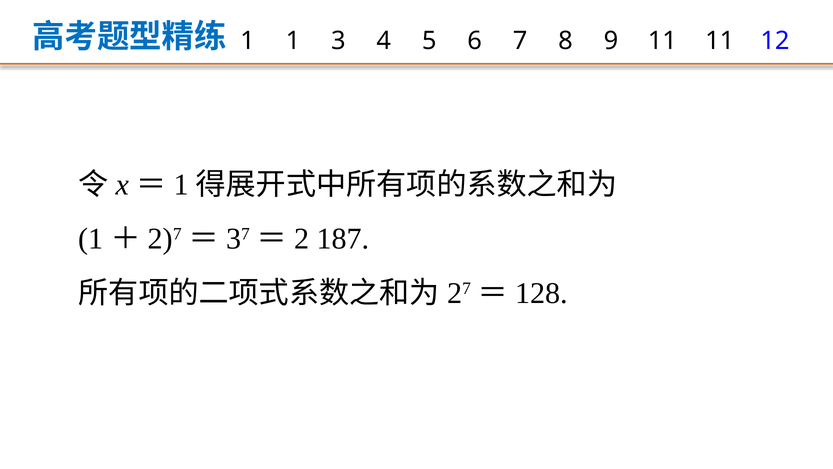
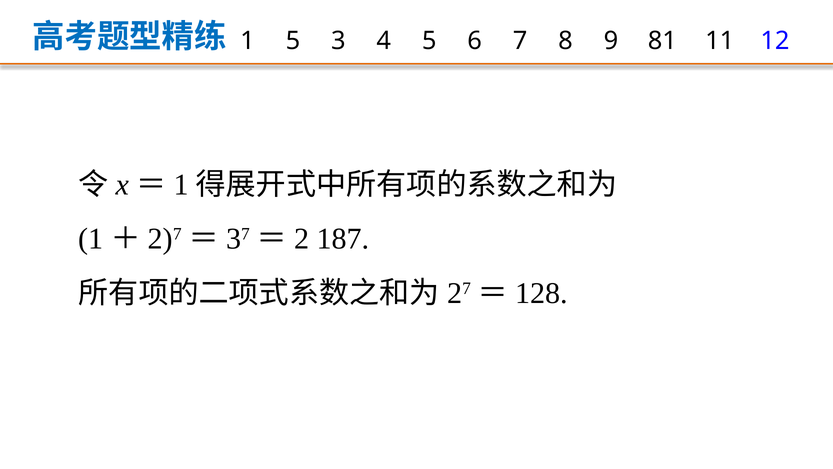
1 1: 1 -> 5
9 11: 11 -> 81
